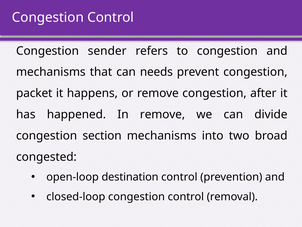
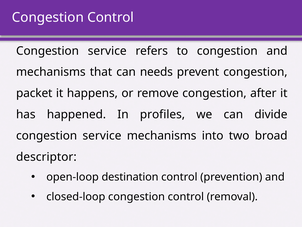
sender at (107, 51): sender -> service
In remove: remove -> profiles
section at (102, 135): section -> service
congested: congested -> descriptor
